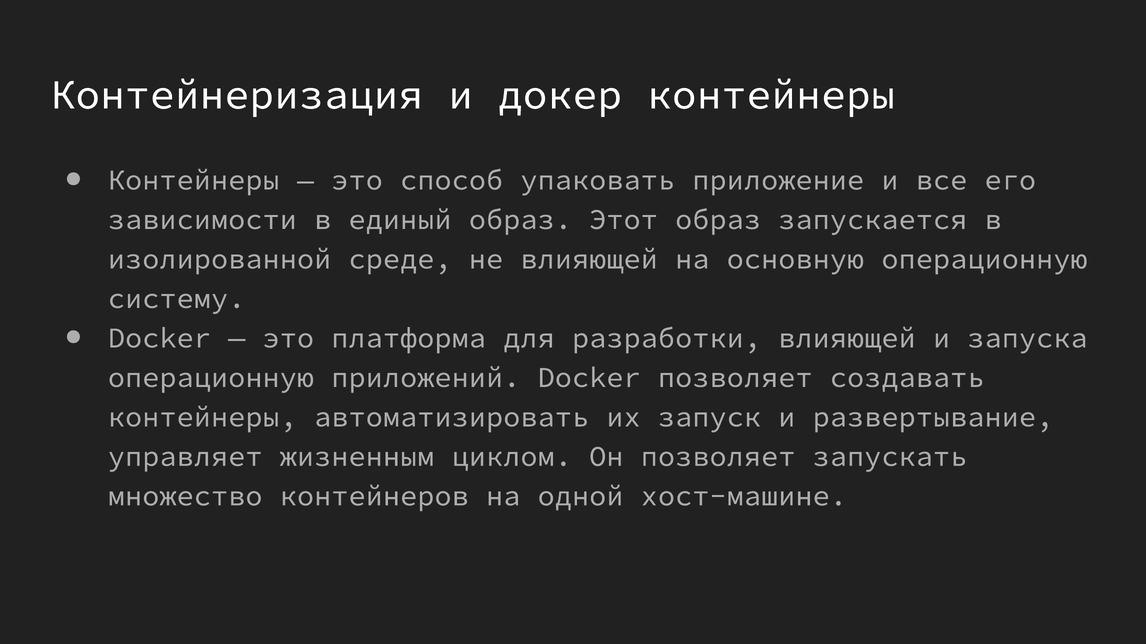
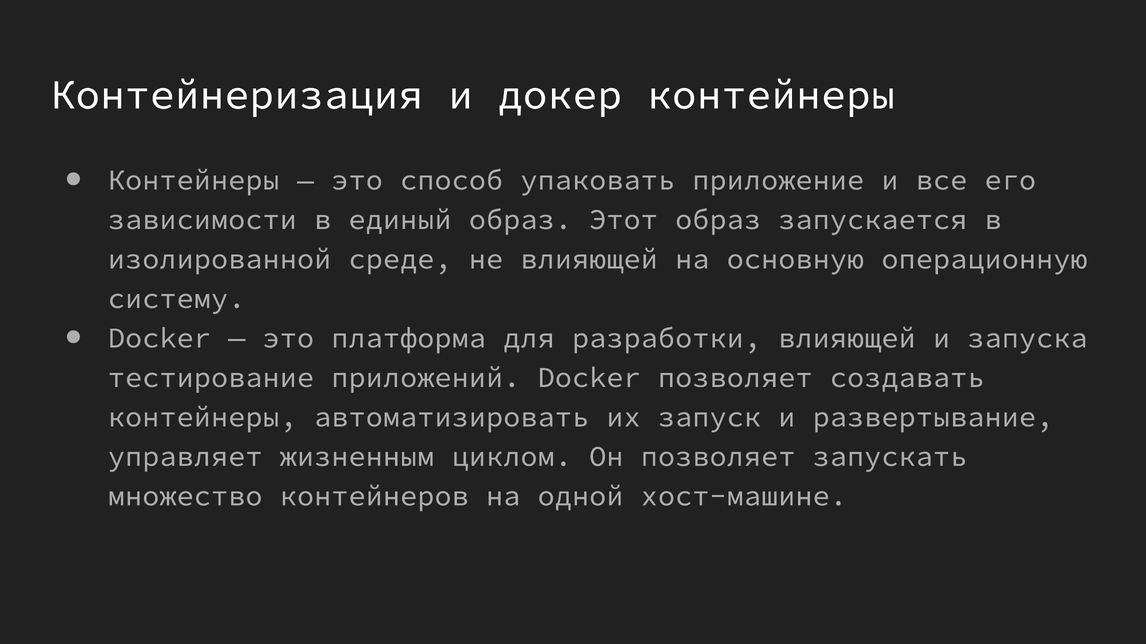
операционную at (211, 378): операционную -> тестирование
